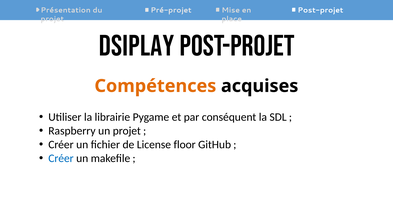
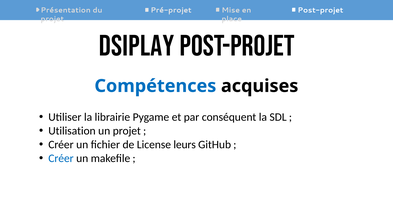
Compétences colour: orange -> blue
Raspberry: Raspberry -> Utilisation
floor: floor -> leurs
